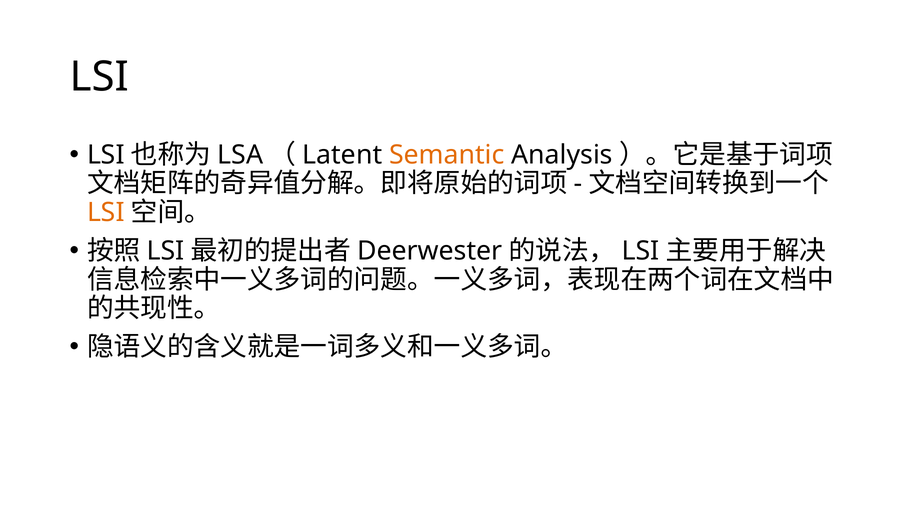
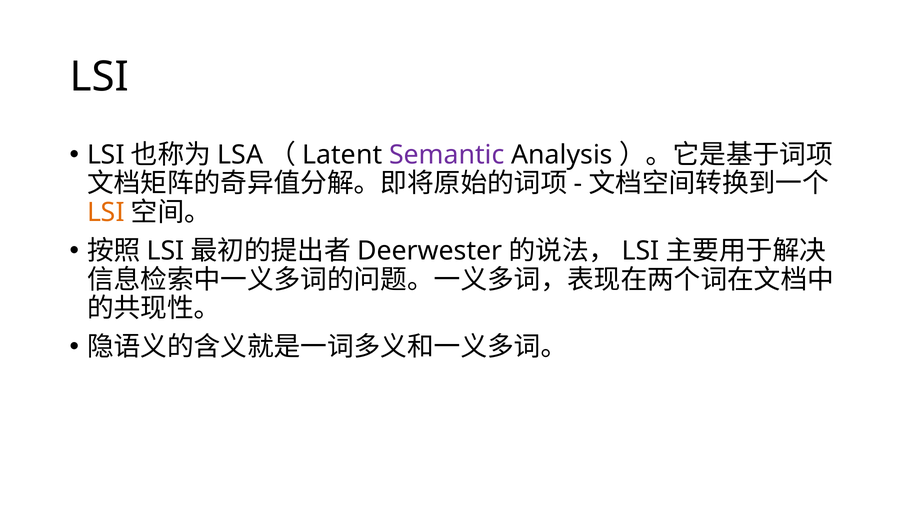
Semantic colour: orange -> purple
